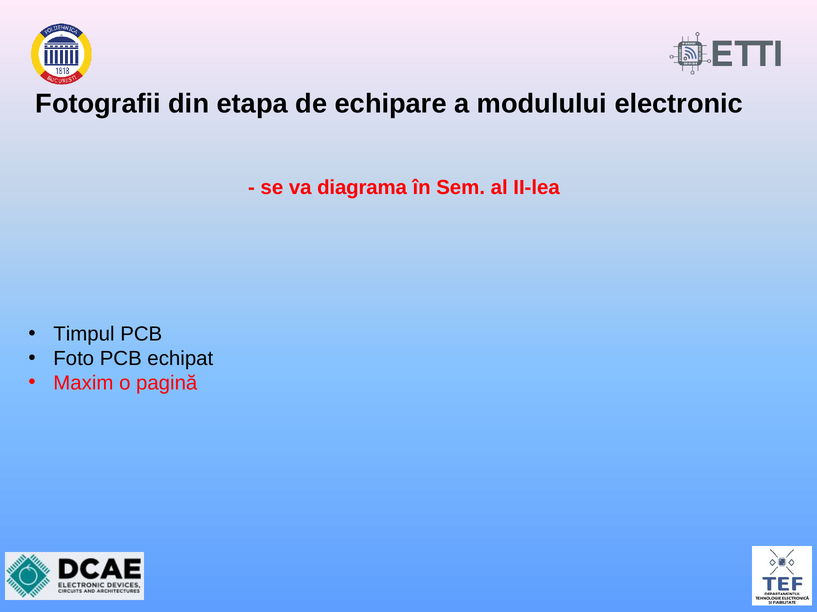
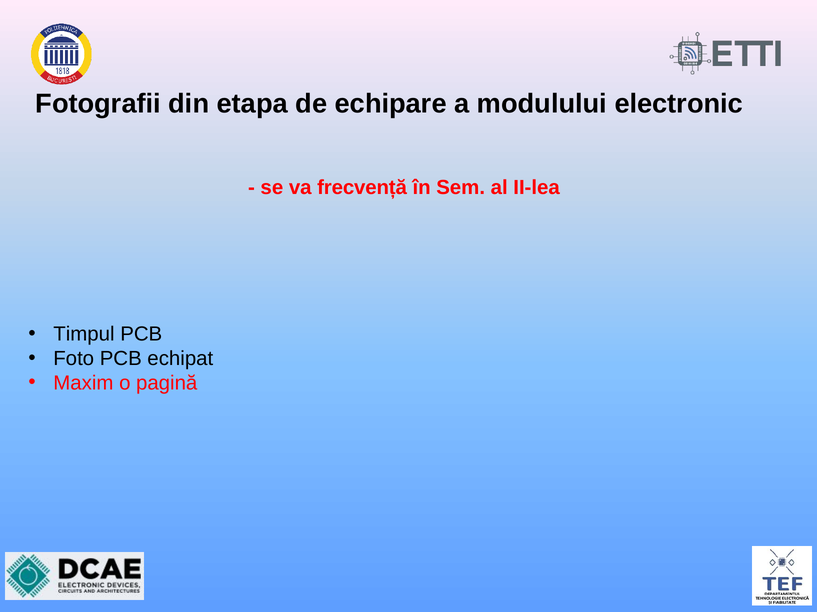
diagrama: diagrama -> frecvență
